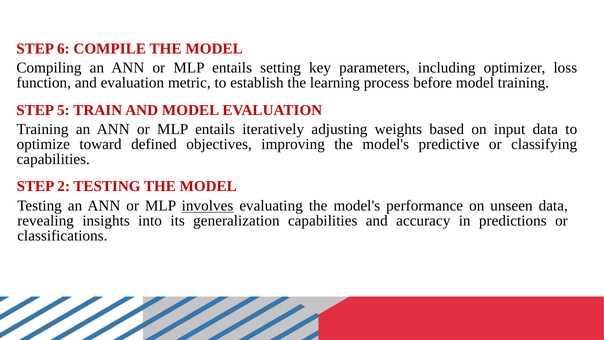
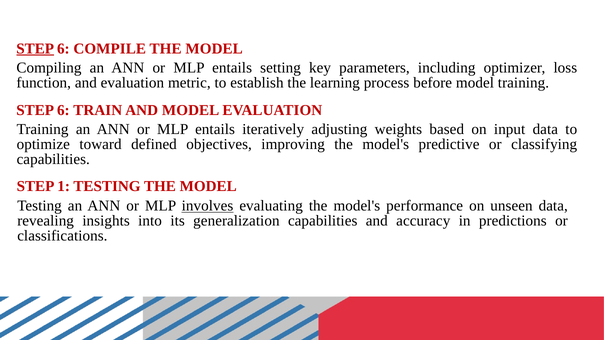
STEP at (35, 49) underline: none -> present
5 at (63, 110): 5 -> 6
2: 2 -> 1
